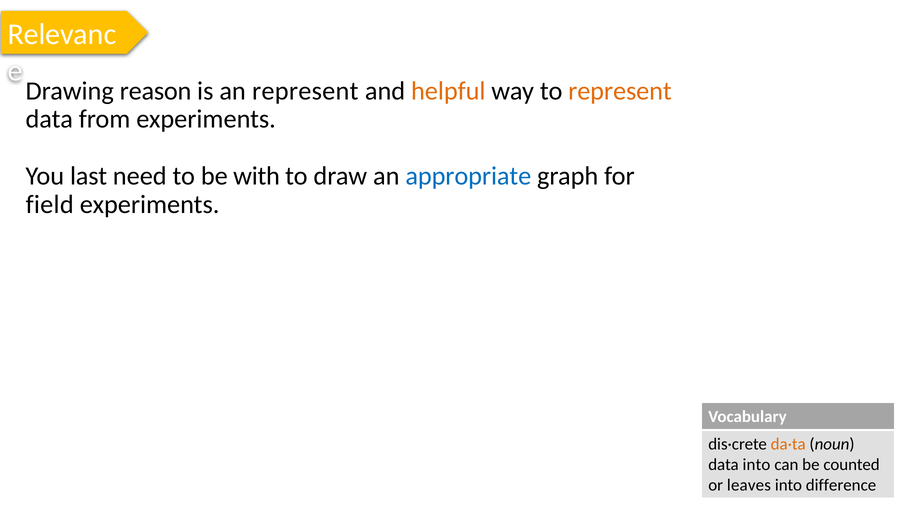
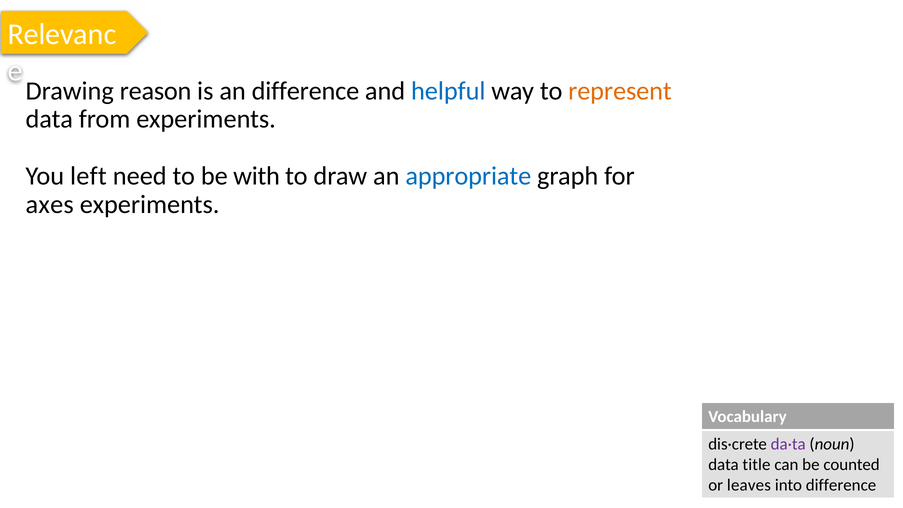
an represent: represent -> difference
helpful colour: orange -> blue
last: last -> left
field: field -> axes
da·ta colour: orange -> purple
data into: into -> title
